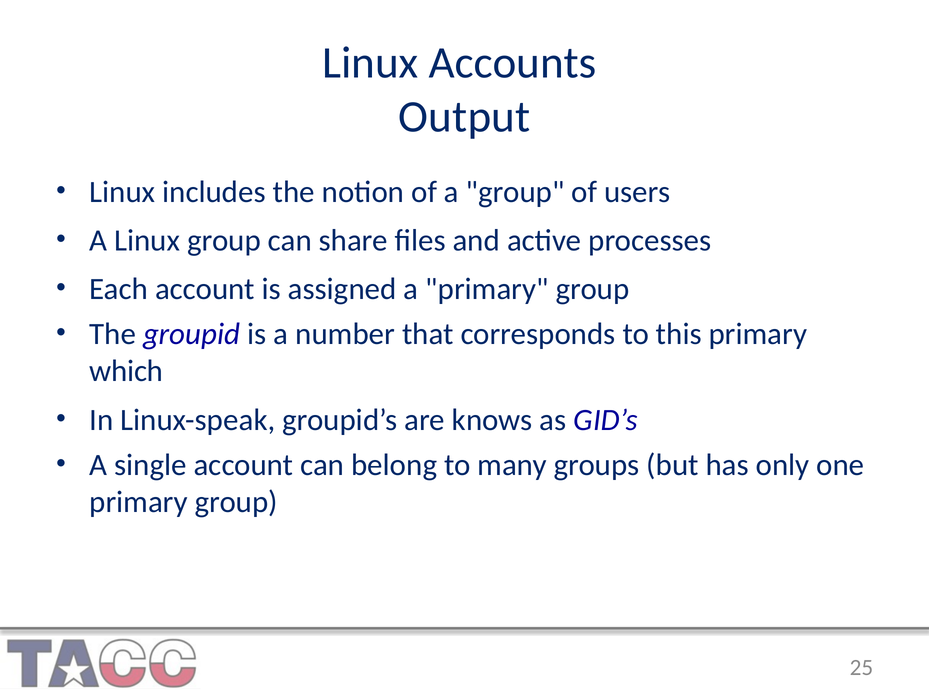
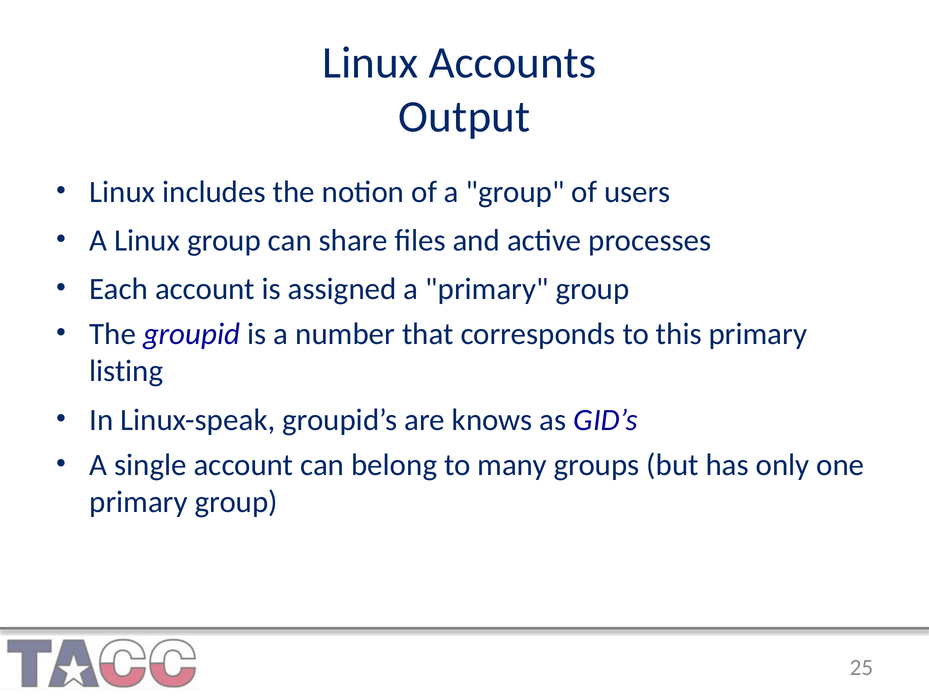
which: which -> listing
